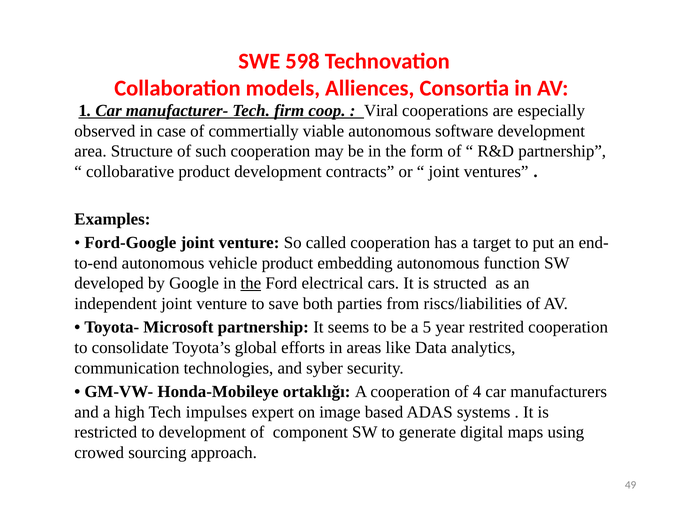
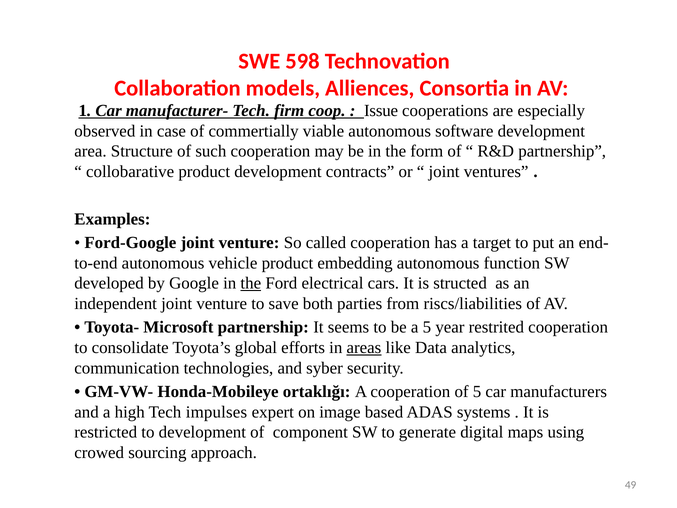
Viral: Viral -> Issue
areas underline: none -> present
of 4: 4 -> 5
